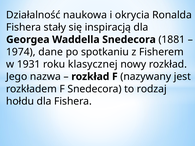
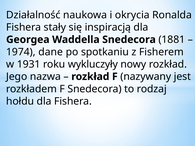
klasycznej: klasycznej -> wykluczyły
